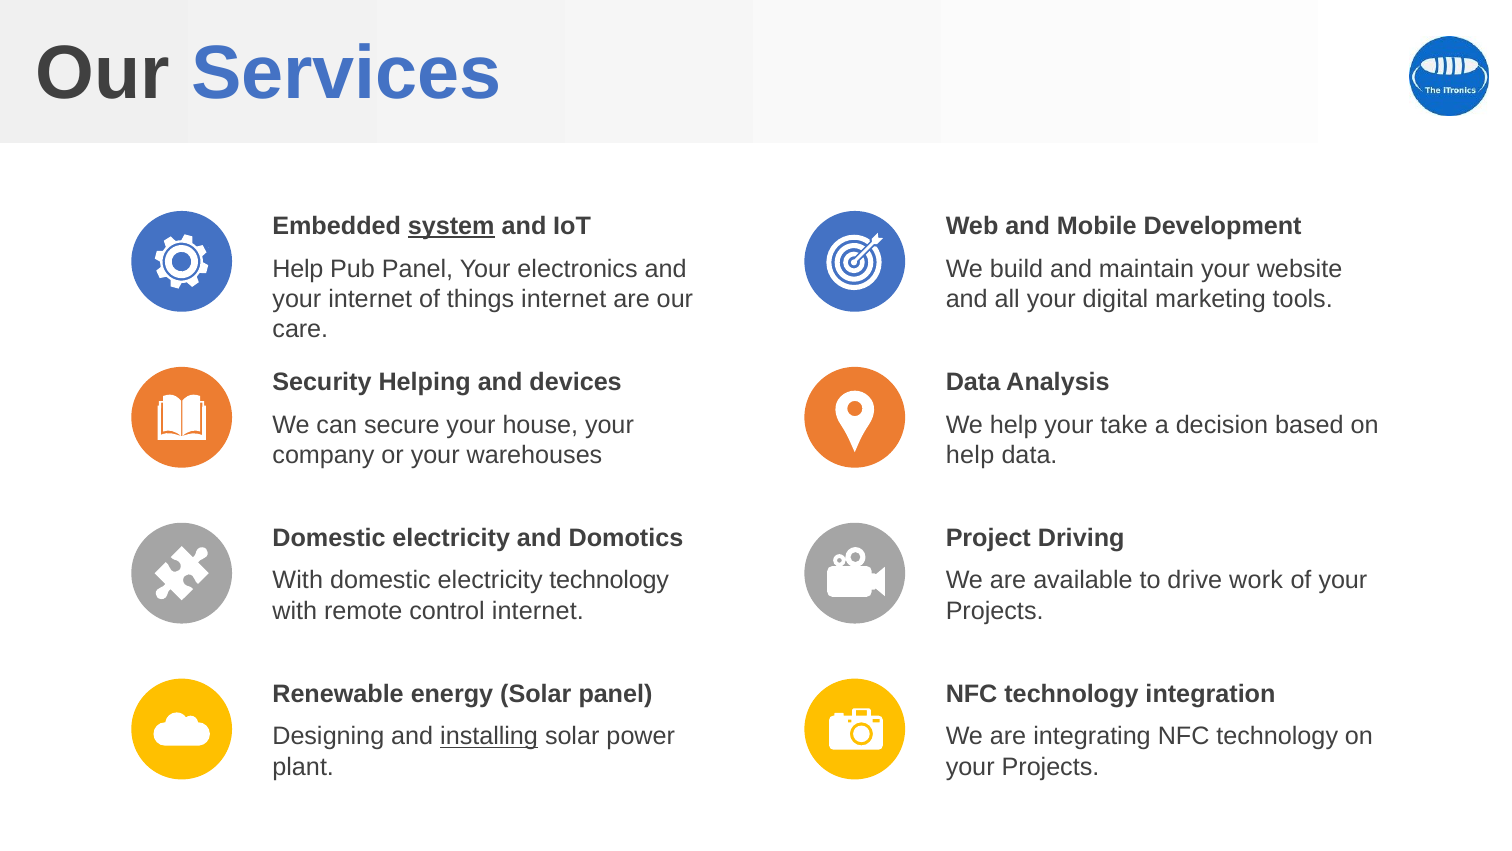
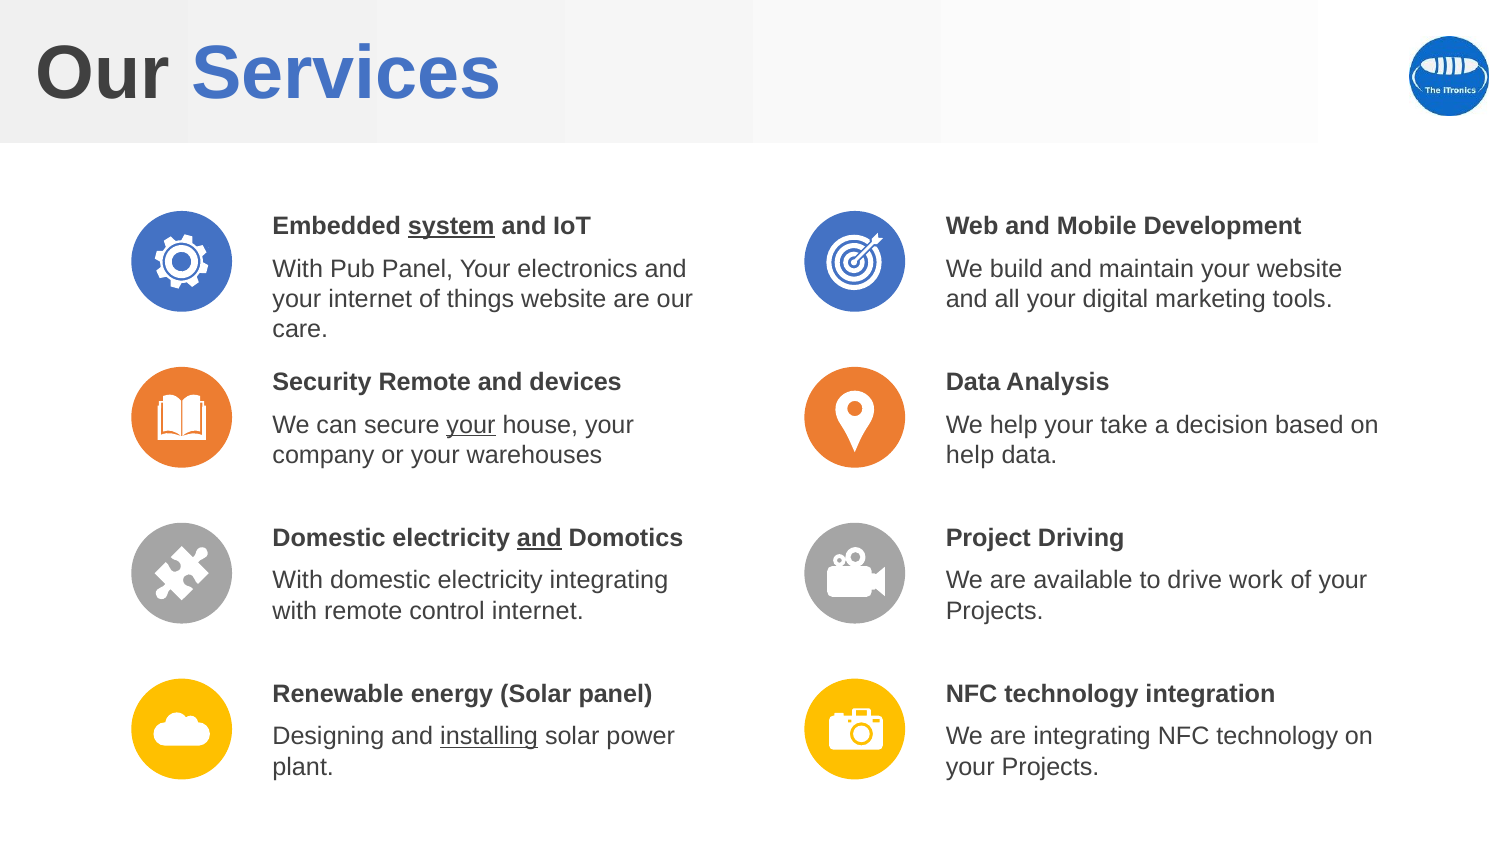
Help at (298, 269): Help -> With
things internet: internet -> website
Security Helping: Helping -> Remote
your at (471, 425) underline: none -> present
and at (539, 538) underline: none -> present
electricity technology: technology -> integrating
